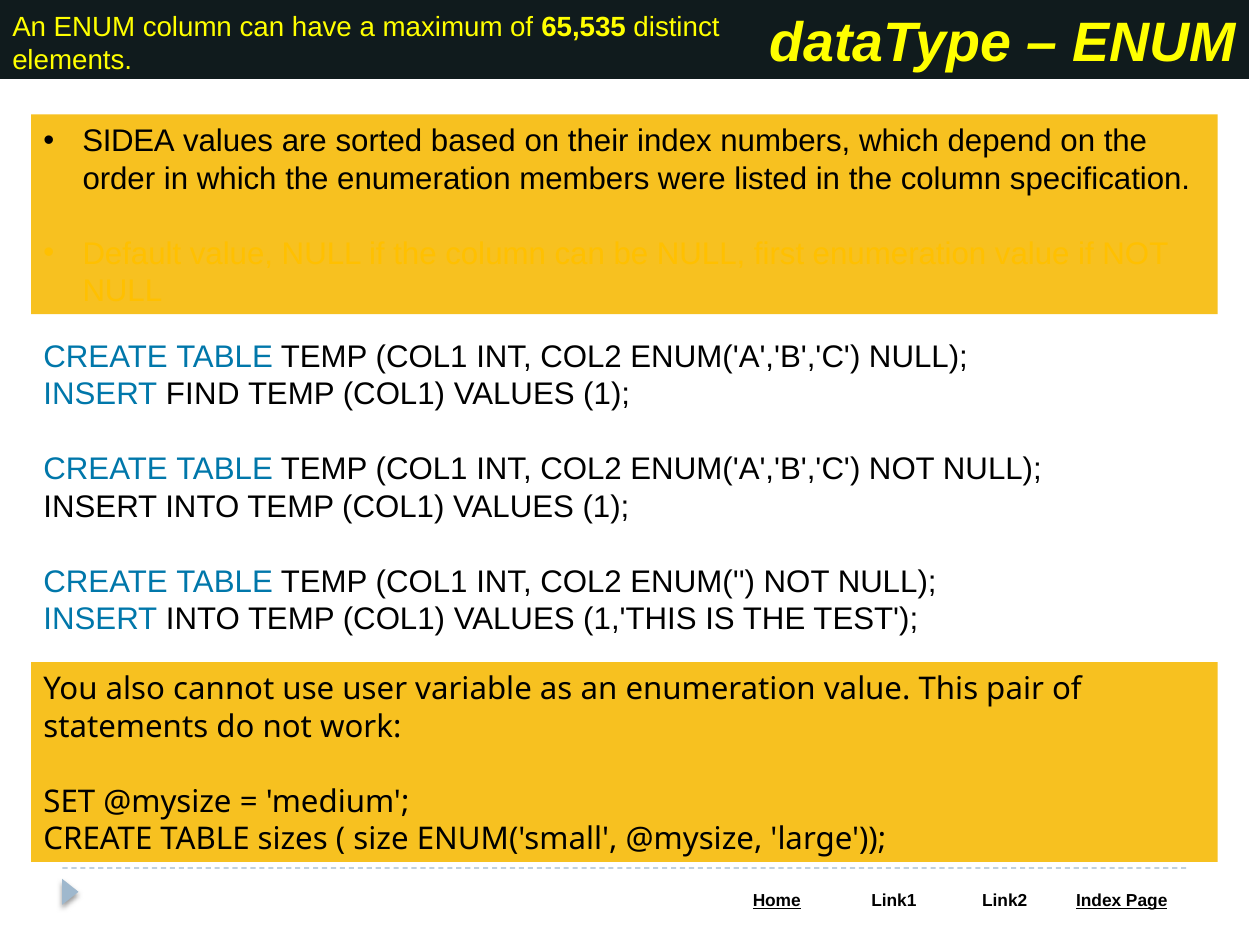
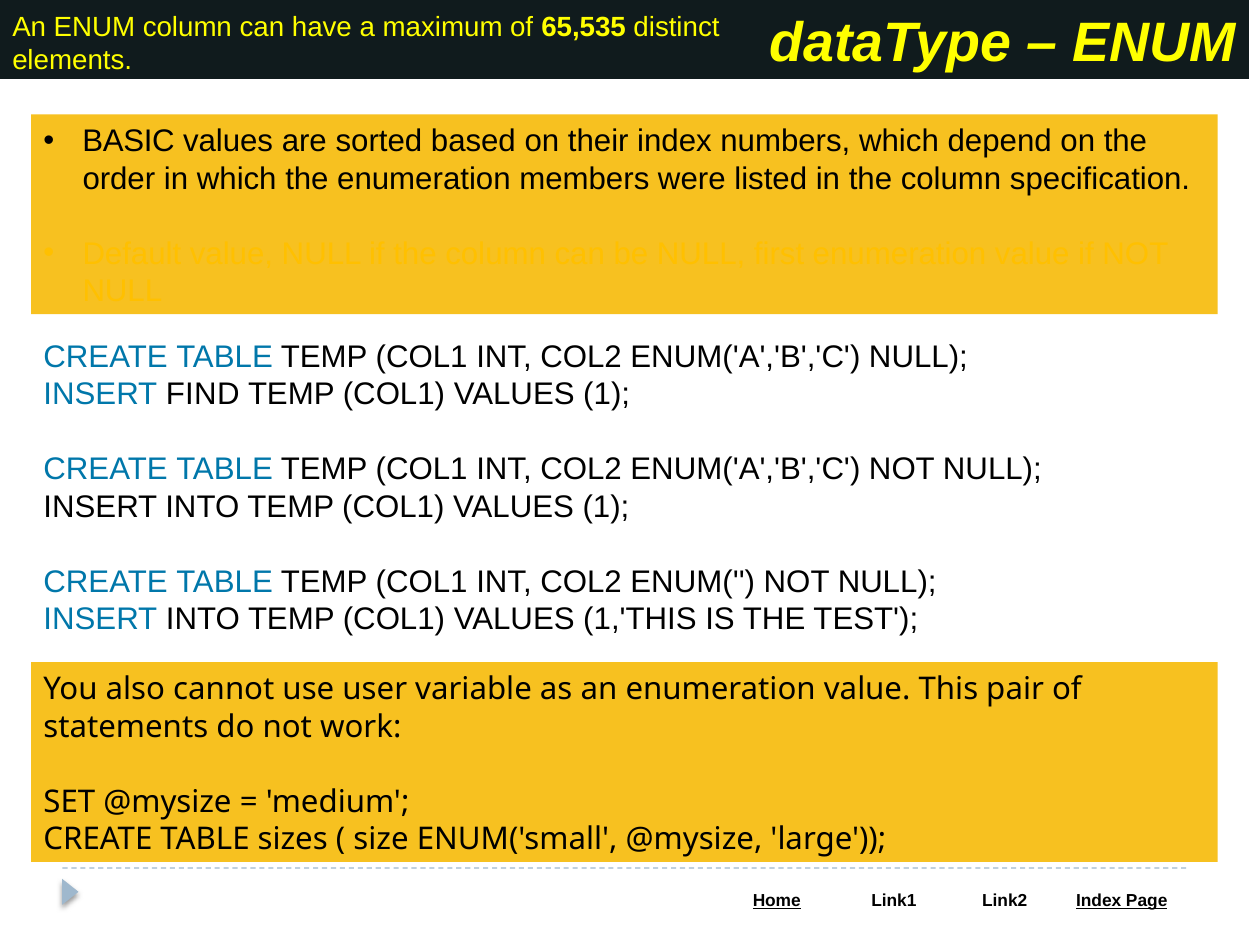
SIDEA: SIDEA -> BASIC
